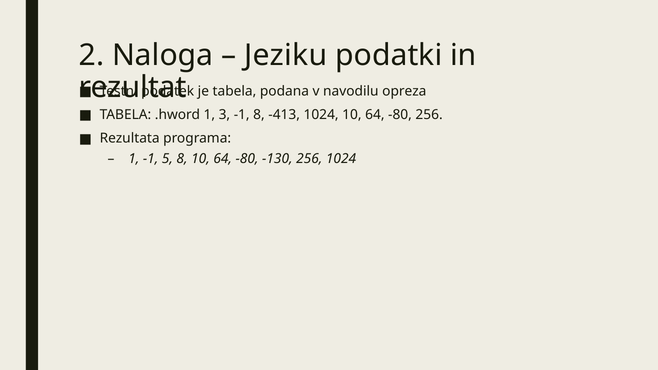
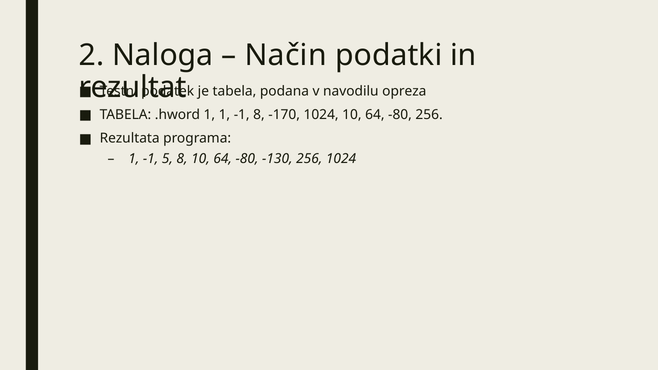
Jeziku: Jeziku -> Način
1 3: 3 -> 1
-413: -413 -> -170
